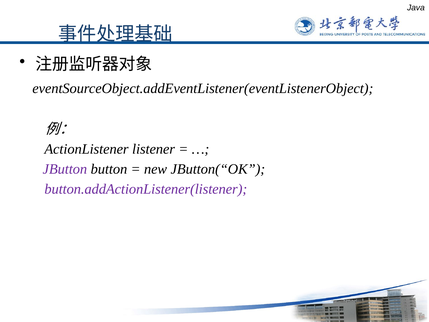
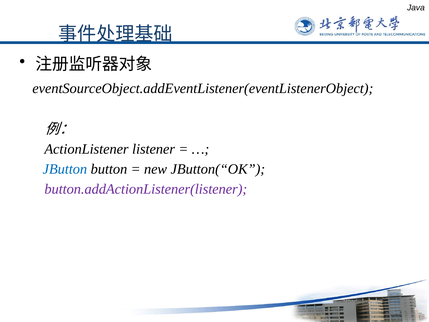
JButton colour: purple -> blue
